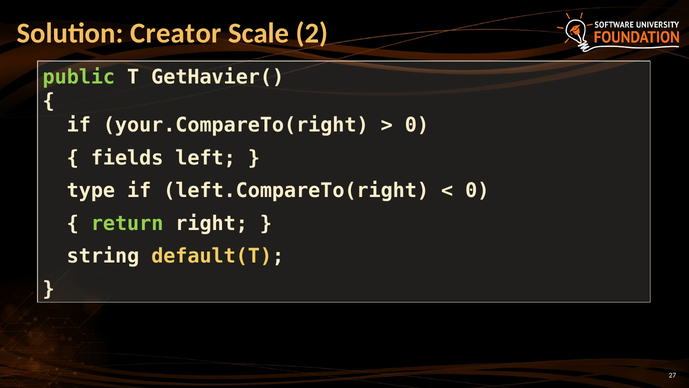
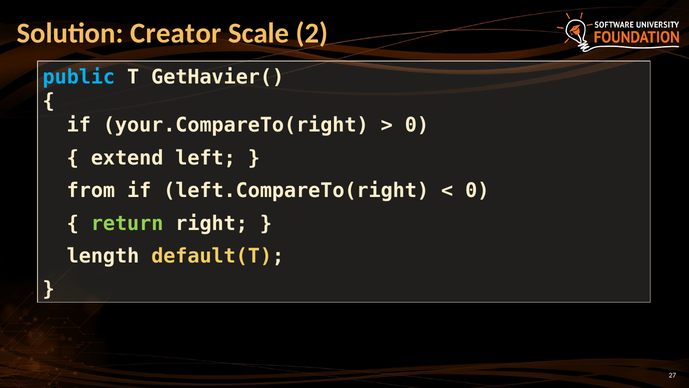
public colour: light green -> light blue
fields: fields -> extend
type: type -> from
string: string -> length
